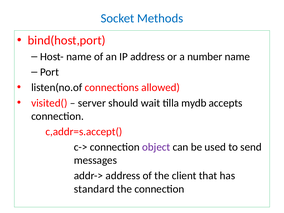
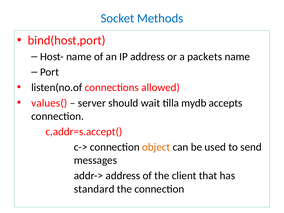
number: number -> packets
visited(: visited( -> values(
object colour: purple -> orange
